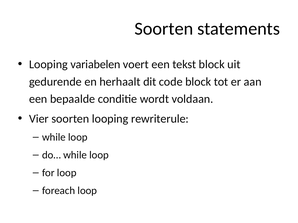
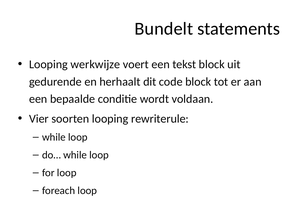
Soorten at (164, 29): Soorten -> Bundelt
variabelen: variabelen -> werkwijze
